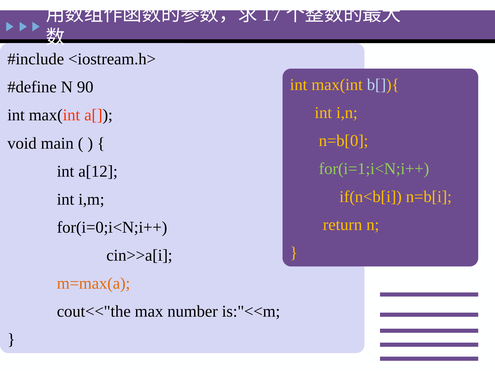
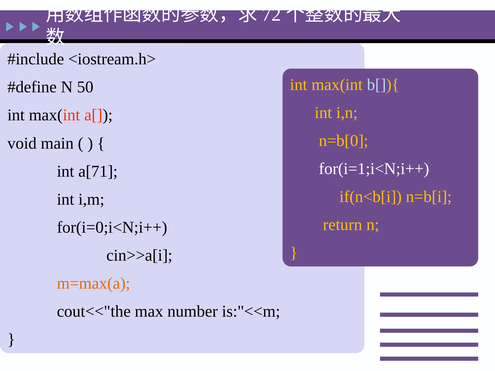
17: 17 -> 72
90: 90 -> 50
for(i=1;i<N;i++ colour: light green -> white
a[12: a[12 -> a[71
